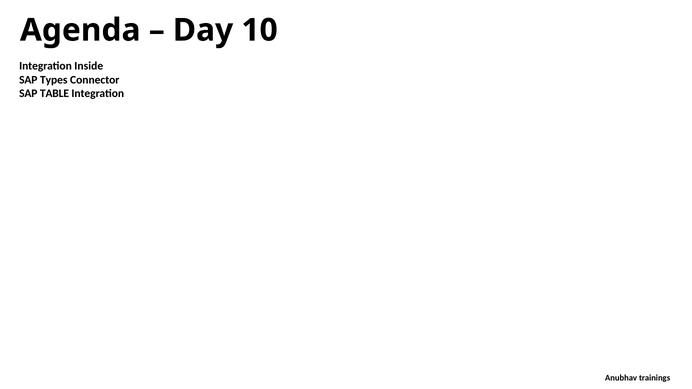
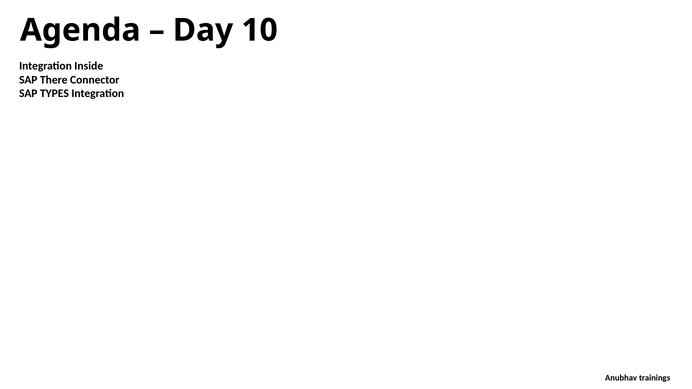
Types: Types -> There
TABLE: TABLE -> TYPES
